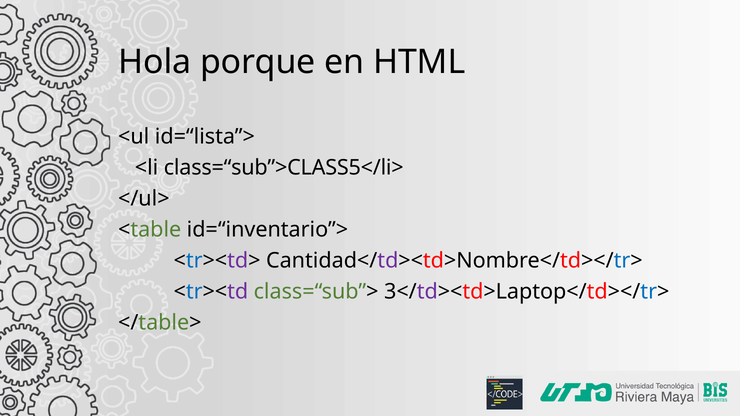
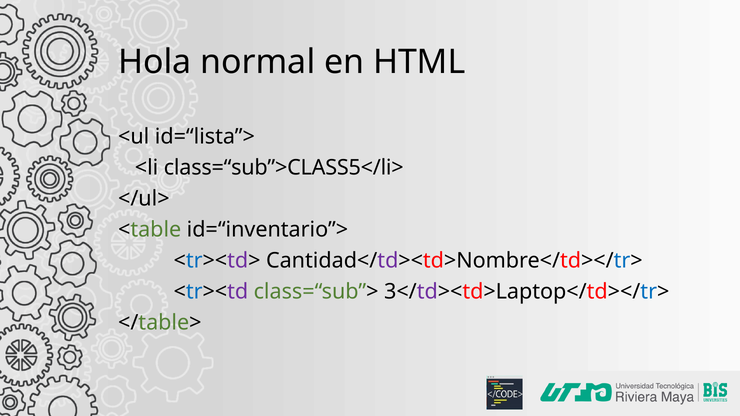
porque: porque -> normal
